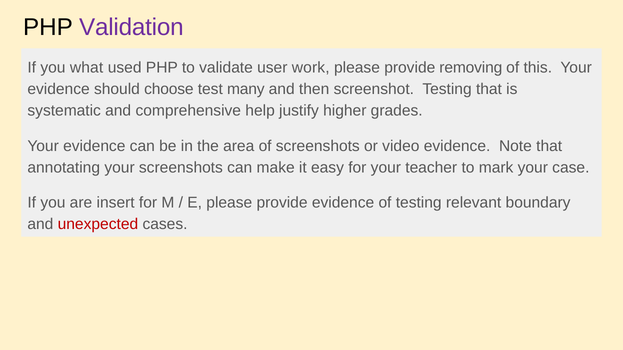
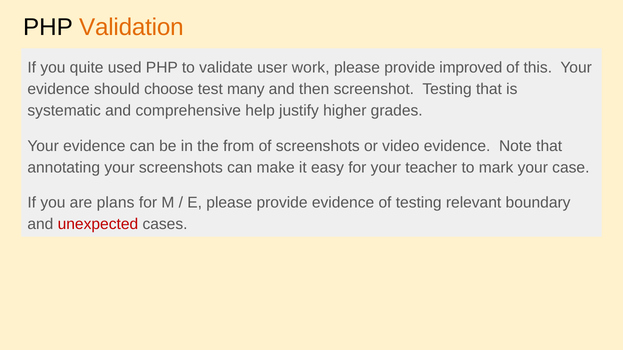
Validation colour: purple -> orange
what: what -> quite
removing: removing -> improved
area: area -> from
insert: insert -> plans
